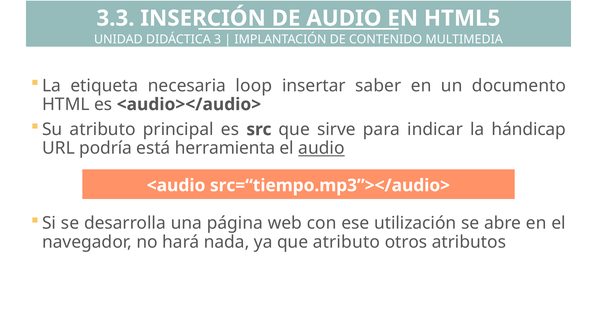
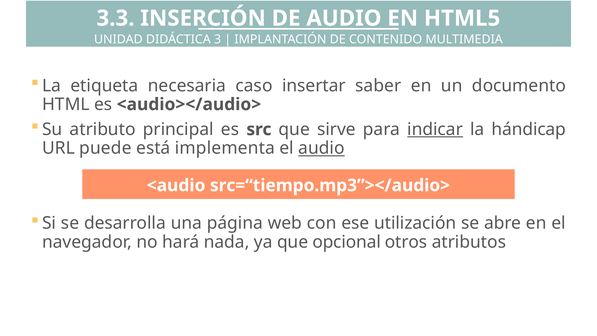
loop: loop -> caso
indicar underline: none -> present
podría: podría -> puede
herramienta: herramienta -> implementa
que atributo: atributo -> opcional
